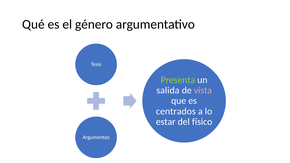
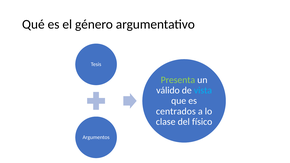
salida: salida -> válido
vista colour: pink -> light blue
estar: estar -> clase
